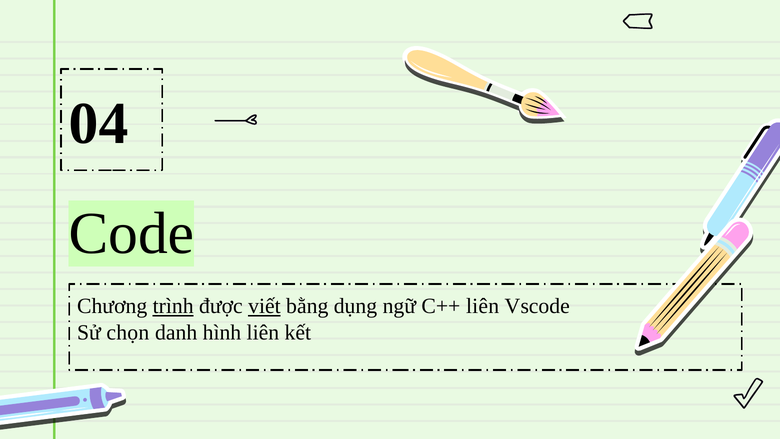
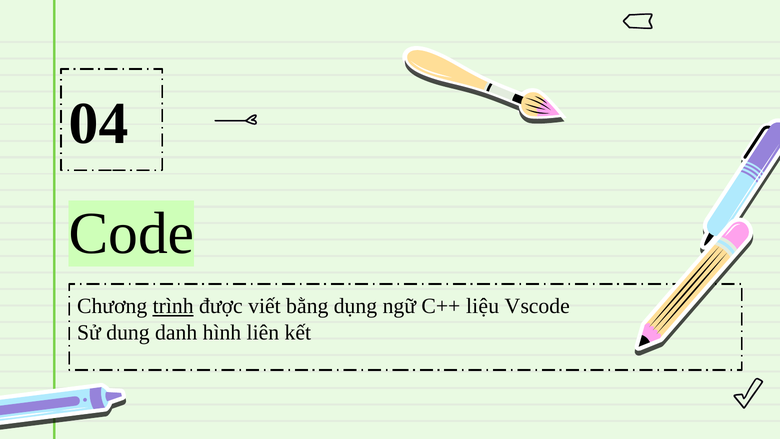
viết underline: present -> none
C++ liên: liên -> liệu
chọn: chọn -> dung
